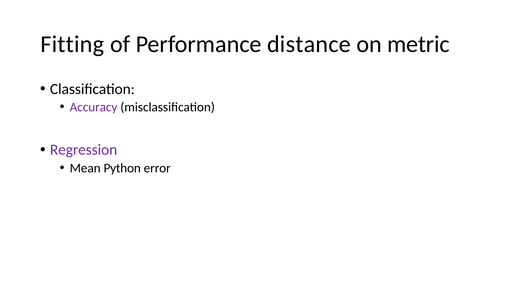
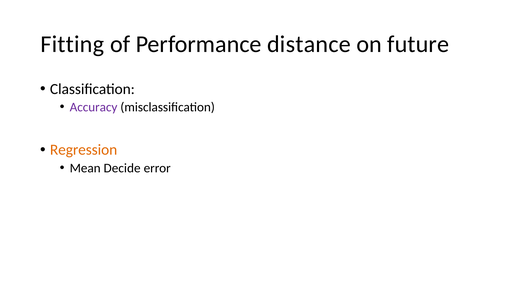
metric: metric -> future
Regression colour: purple -> orange
Python: Python -> Decide
